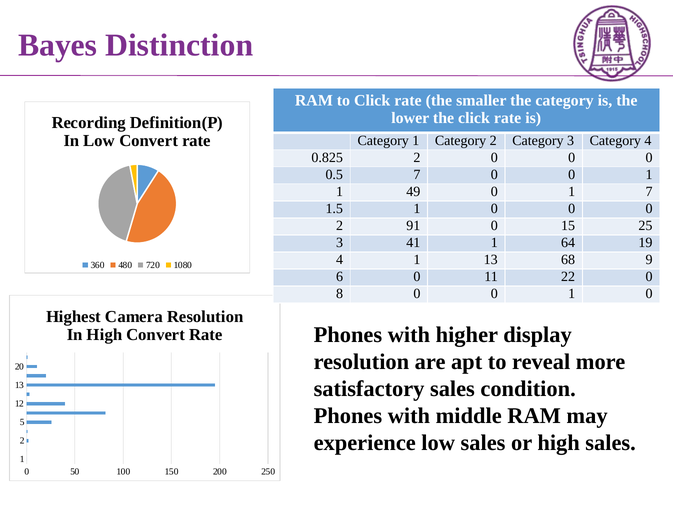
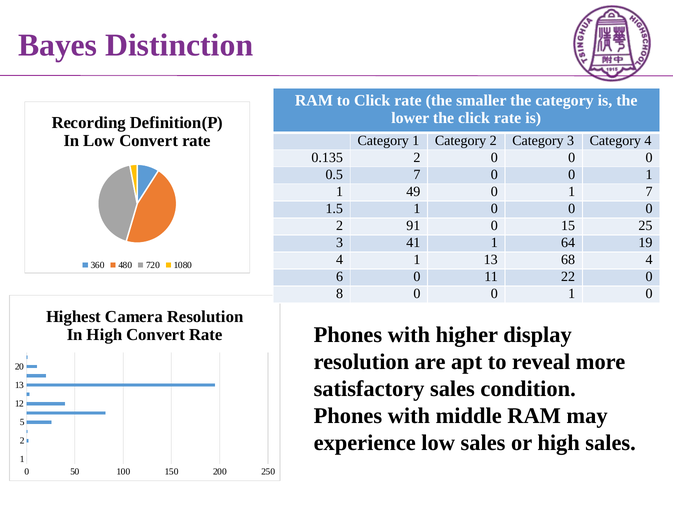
0.825: 0.825 -> 0.135
68 9: 9 -> 4
